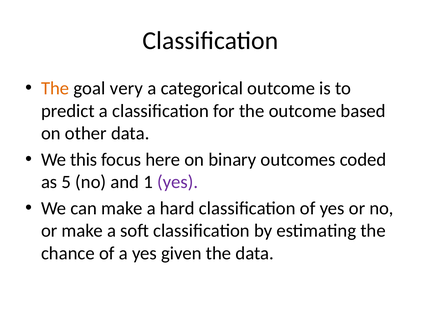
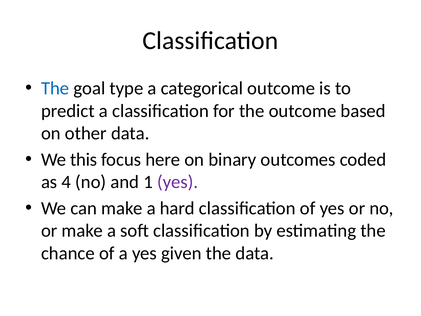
The at (55, 88) colour: orange -> blue
very: very -> type
5: 5 -> 4
